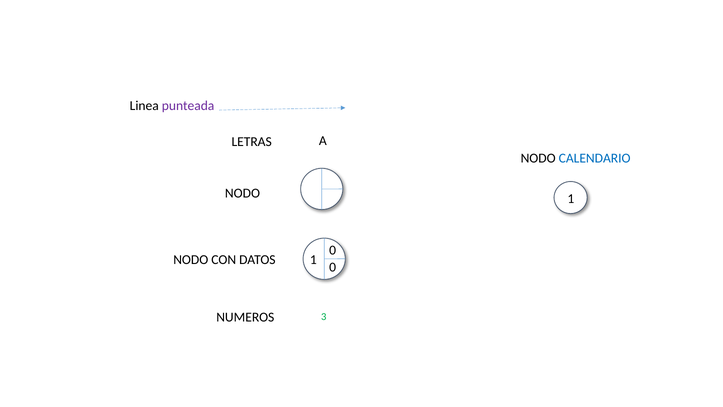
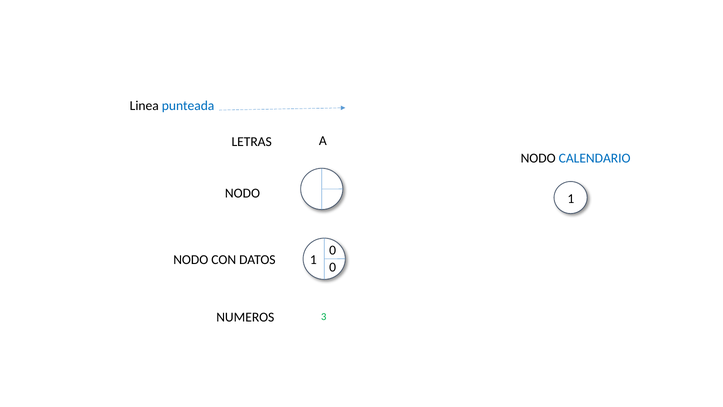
punteada colour: purple -> blue
